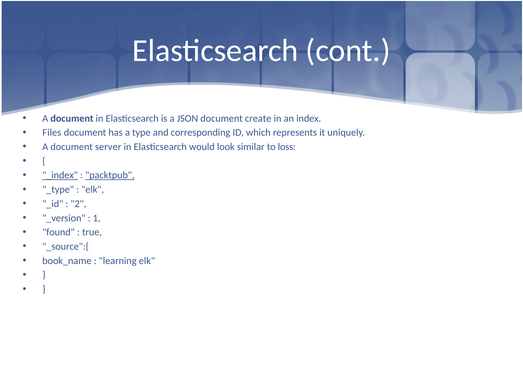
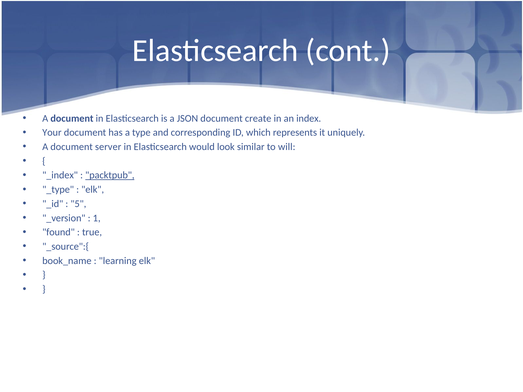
Files: Files -> Your
loss: loss -> will
_index underline: present -> none
2: 2 -> 5
